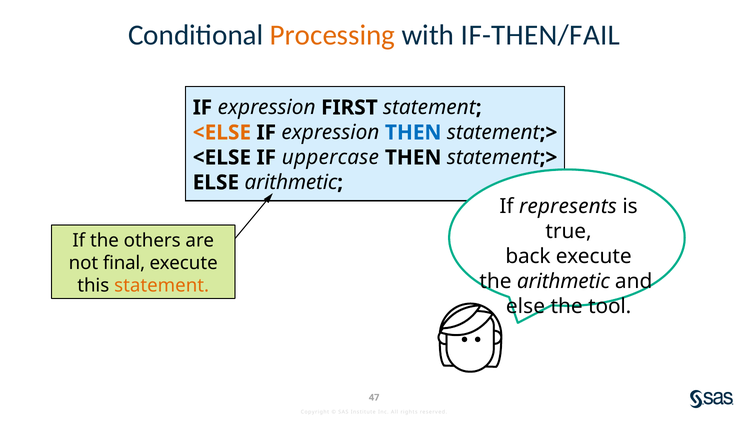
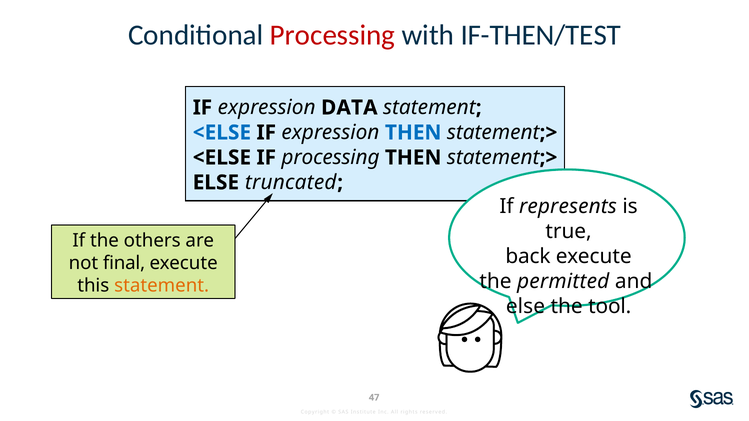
Processing at (333, 35) colour: orange -> red
IF-THEN/FAIL: IF-THEN/FAIL -> IF-THEN/TEST
FIRST: FIRST -> DATA
<ELSE at (222, 133) colour: orange -> blue
IF uppercase: uppercase -> processing
ELSE arithmetic: arithmetic -> truncated
the arithmetic: arithmetic -> permitted
